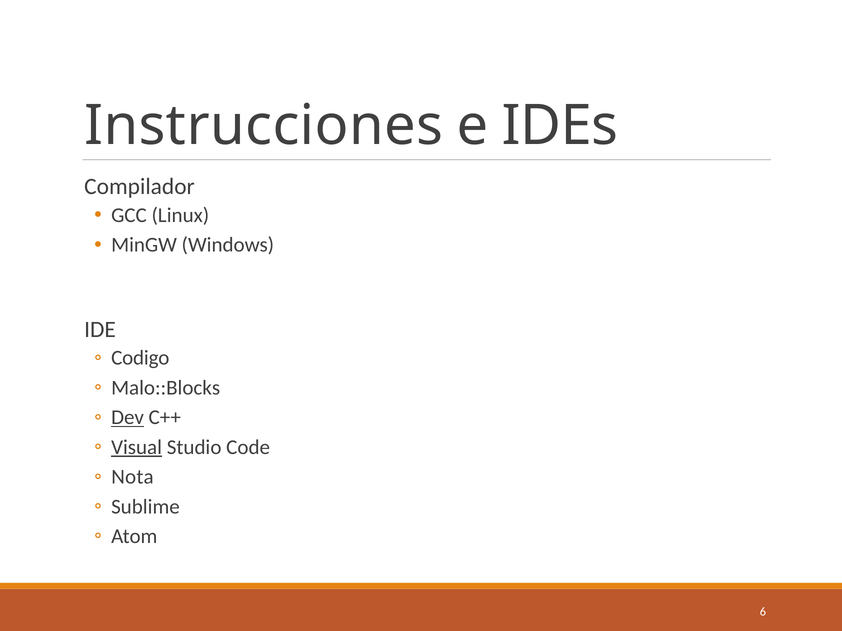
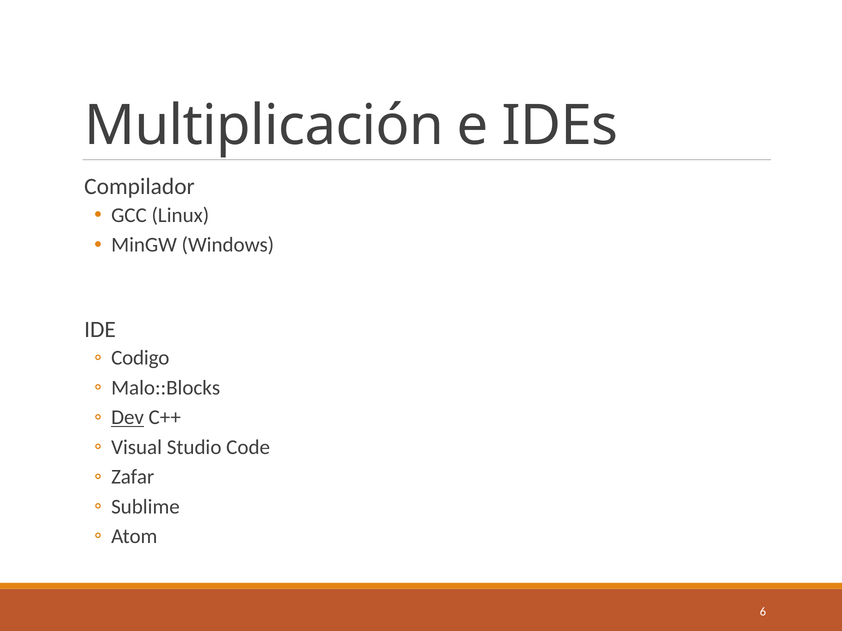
Instrucciones: Instrucciones -> Multiplicación
Visual underline: present -> none
Nota: Nota -> Zafar
